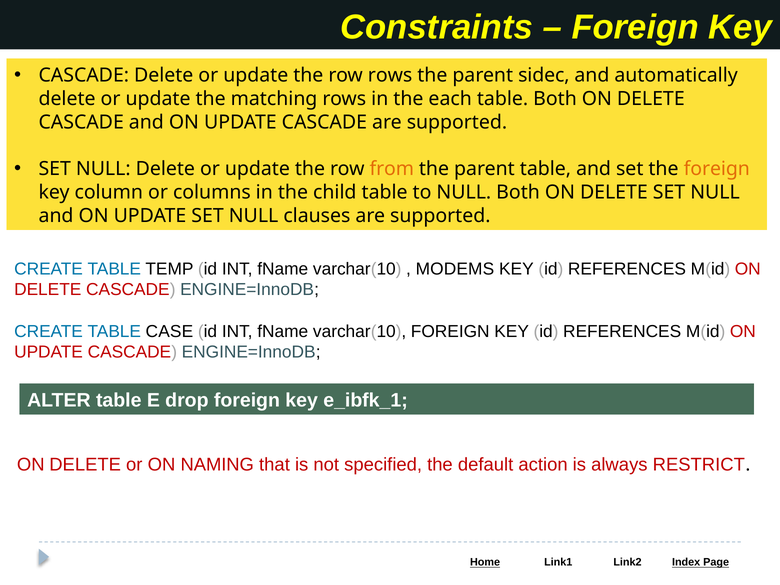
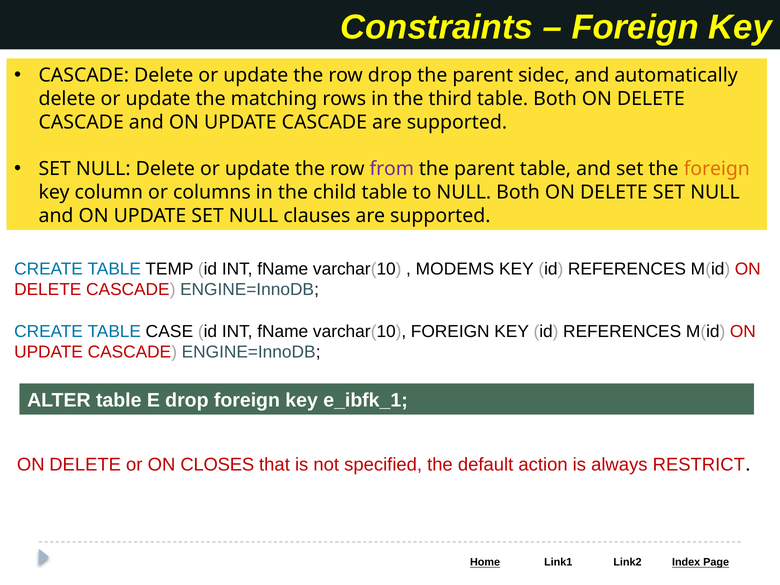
row rows: rows -> drop
each: each -> third
from colour: orange -> purple
NAMING: NAMING -> CLOSES
